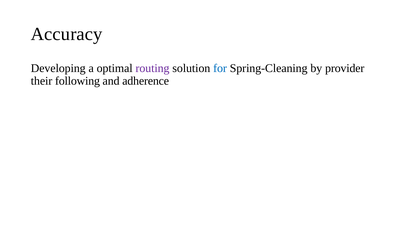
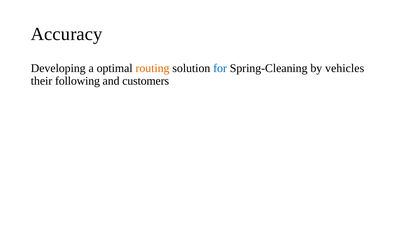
routing colour: purple -> orange
provider: provider -> vehicles
adherence: adherence -> customers
